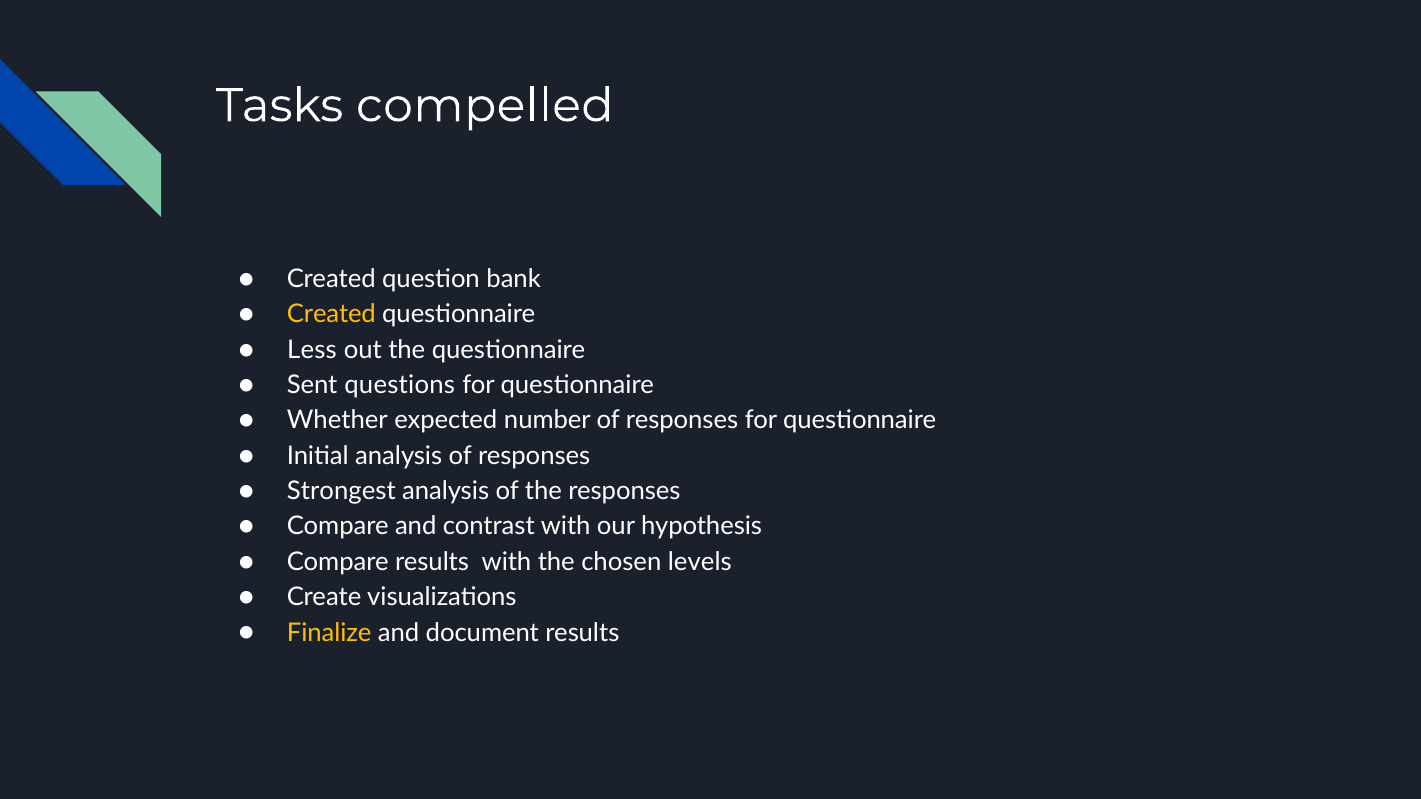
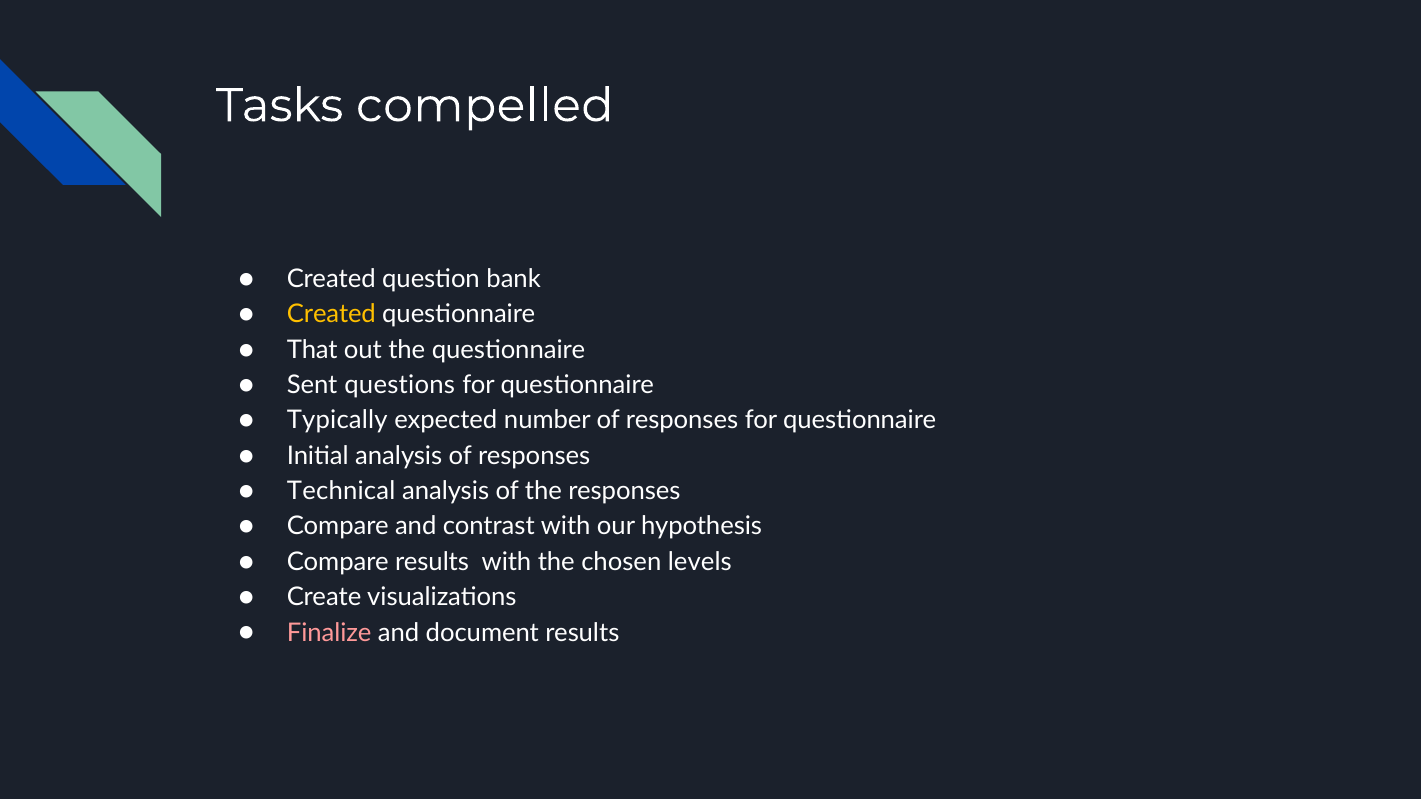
Less: Less -> That
Whether: Whether -> Typically
Strongest: Strongest -> Technical
Finalize colour: yellow -> pink
